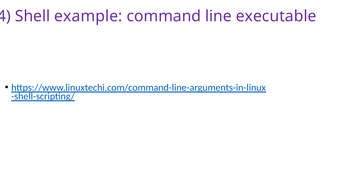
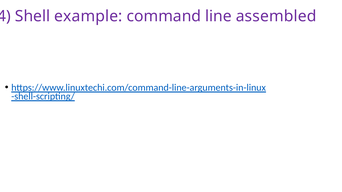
executable: executable -> assembled
